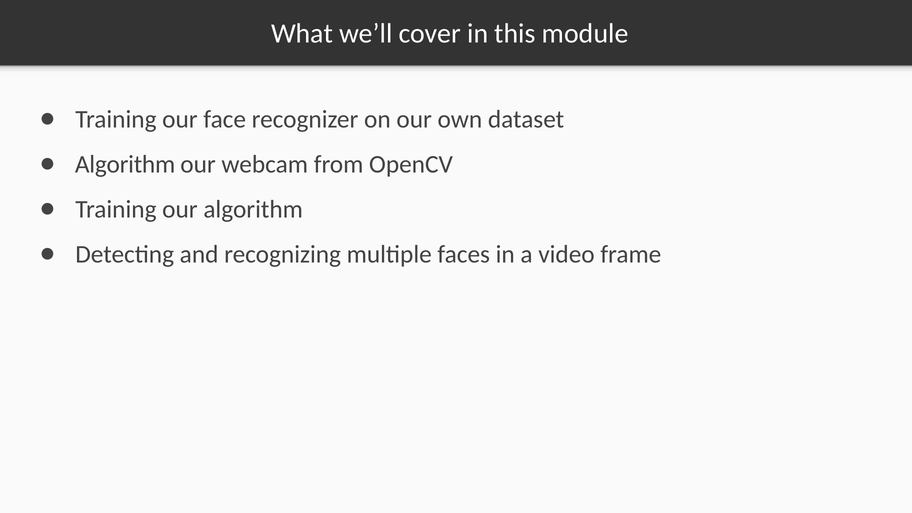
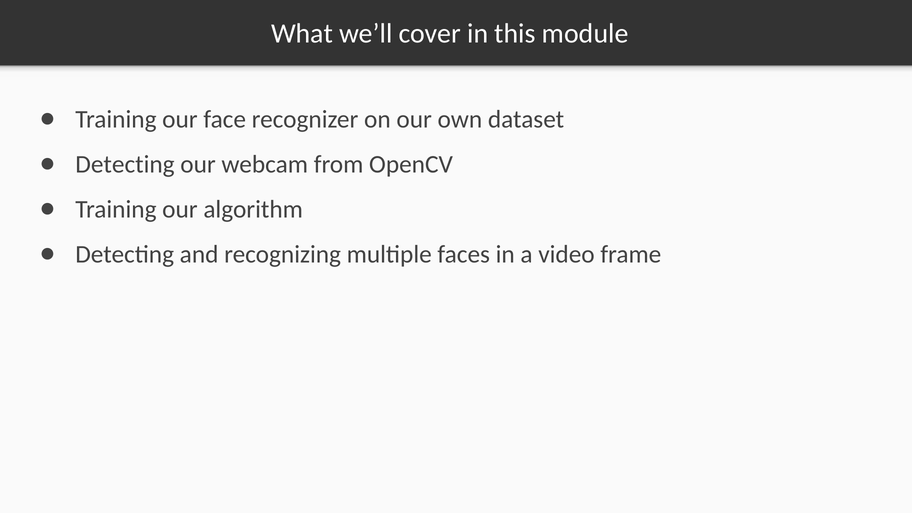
Algorithm at (125, 164): Algorithm -> Detecting
